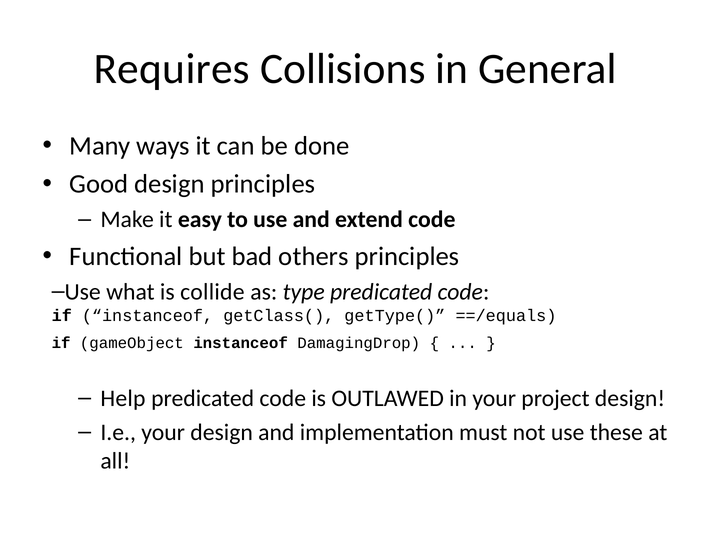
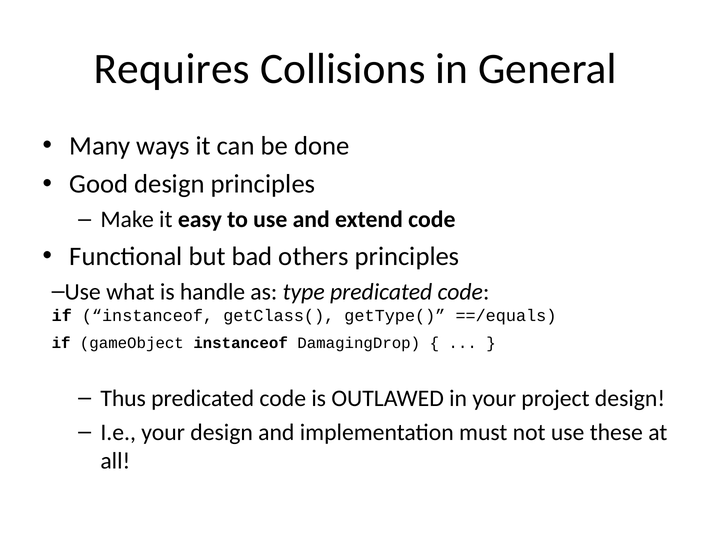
collide: collide -> handle
Help: Help -> Thus
